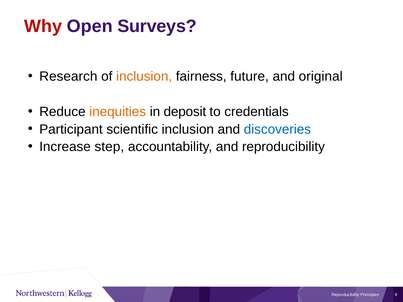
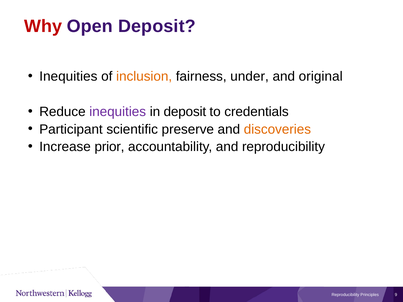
Open Surveys: Surveys -> Deposit
Research at (68, 76): Research -> Inequities
future: future -> under
inequities at (118, 112) colour: orange -> purple
scientific inclusion: inclusion -> preserve
discoveries colour: blue -> orange
step: step -> prior
